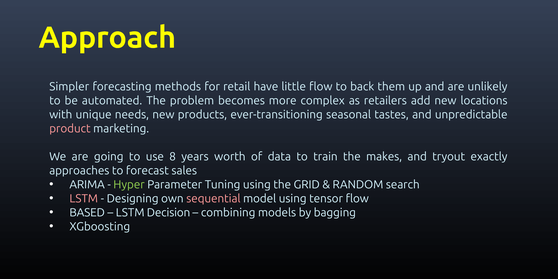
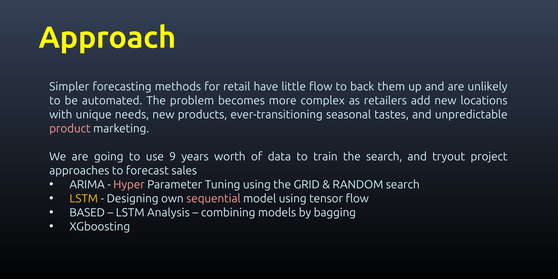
8: 8 -> 9
the makes: makes -> search
exactly: exactly -> project
Hyper colour: light green -> pink
LSTM at (84, 199) colour: pink -> yellow
Decision: Decision -> Analysis
